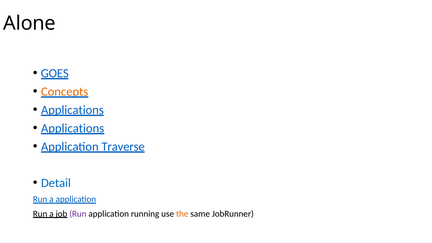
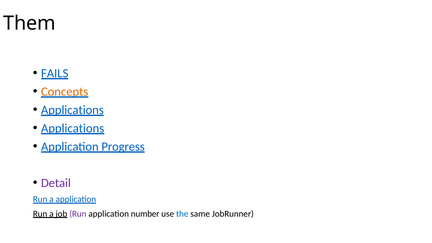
Alone: Alone -> Them
GOES: GOES -> FAILS
Traverse: Traverse -> Progress
Detail colour: blue -> purple
running: running -> number
the colour: orange -> blue
